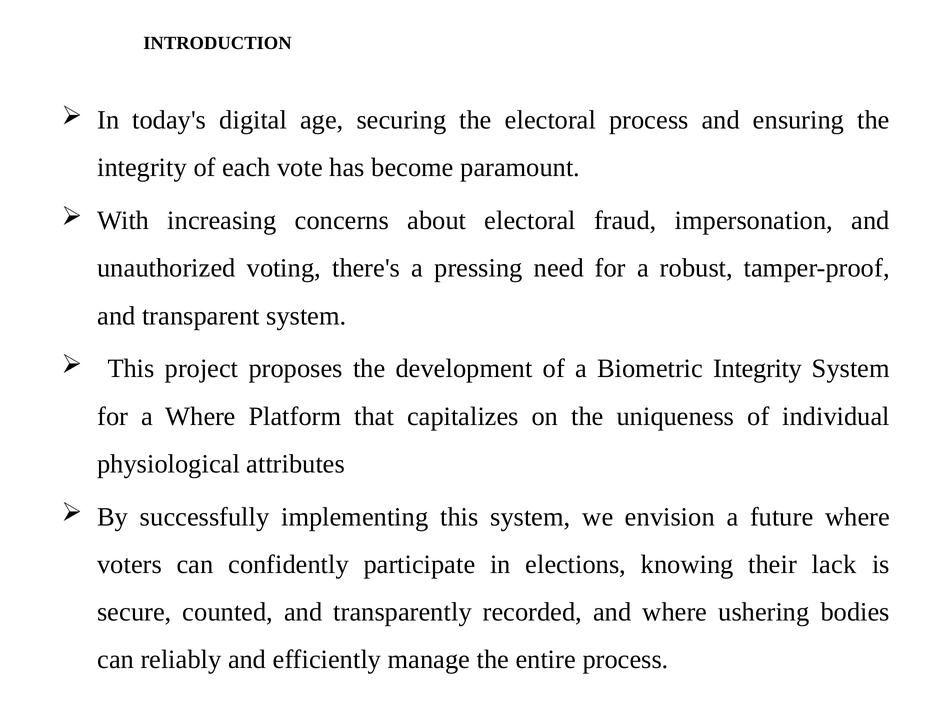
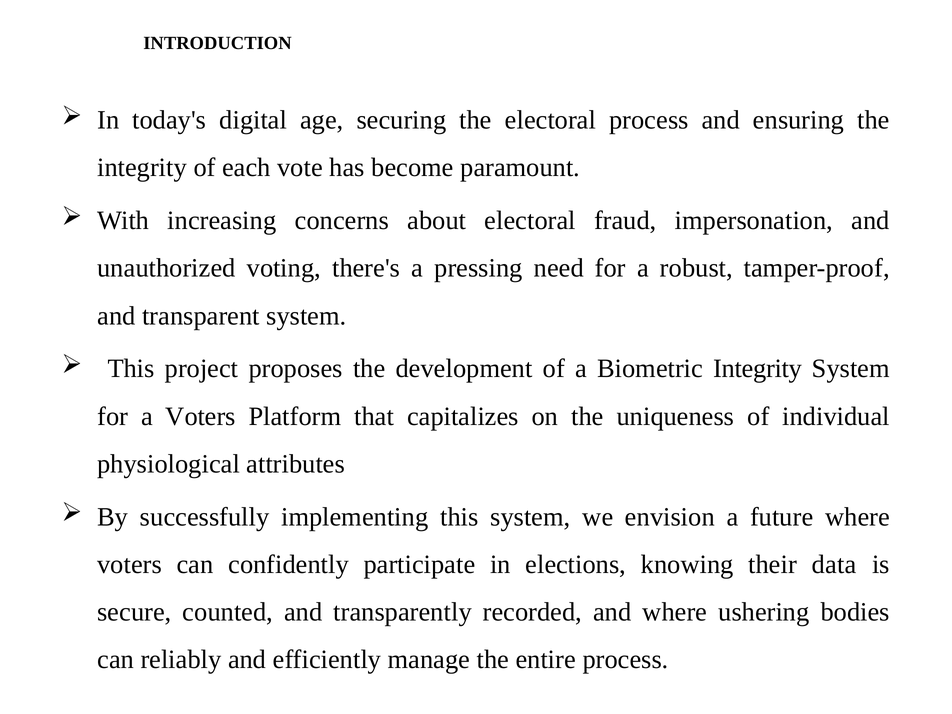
a Where: Where -> Voters
lack: lack -> data
